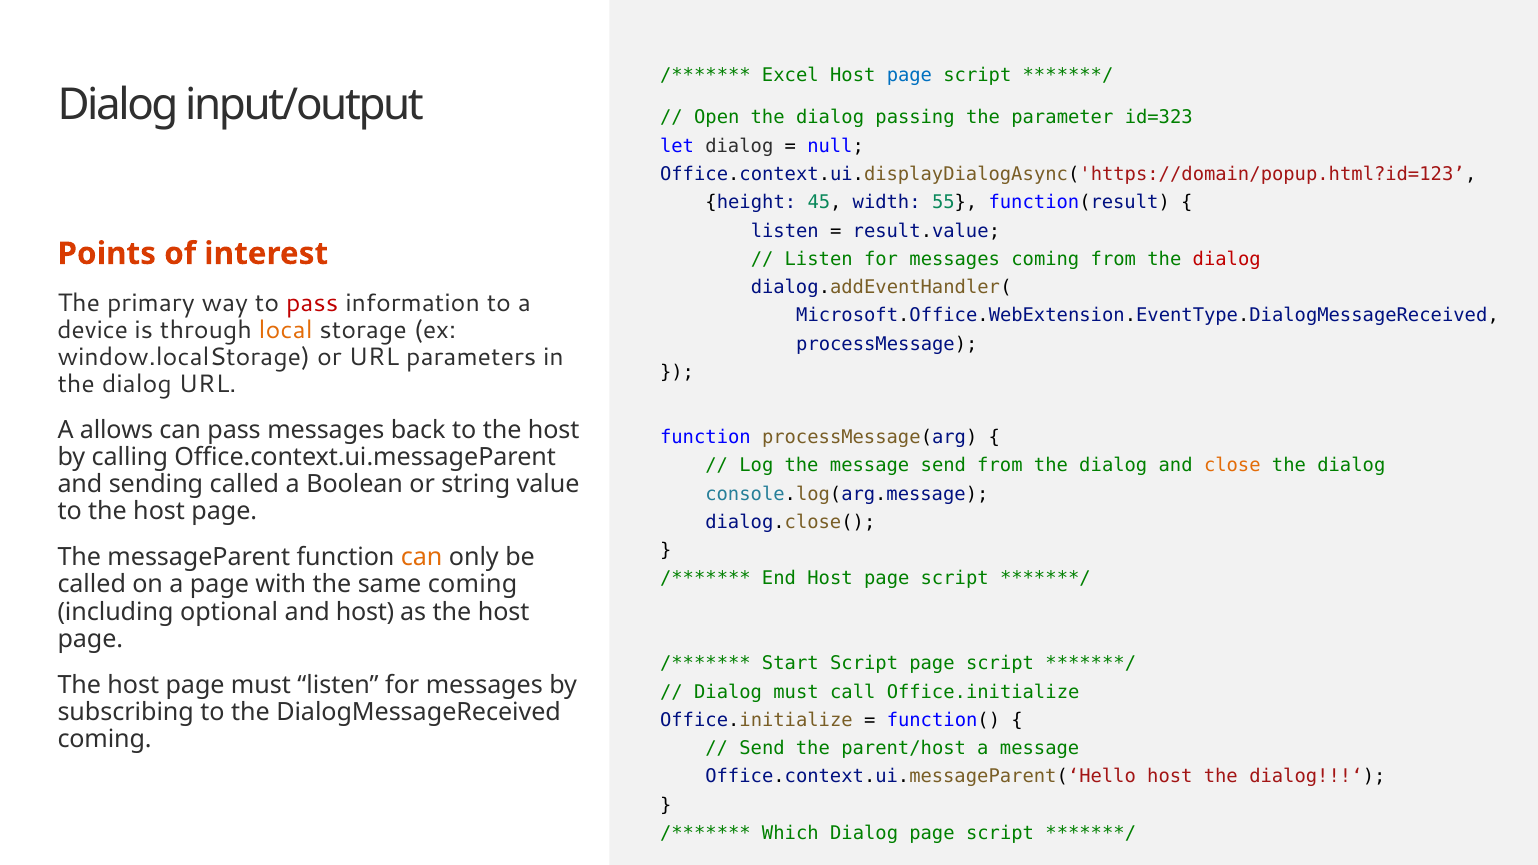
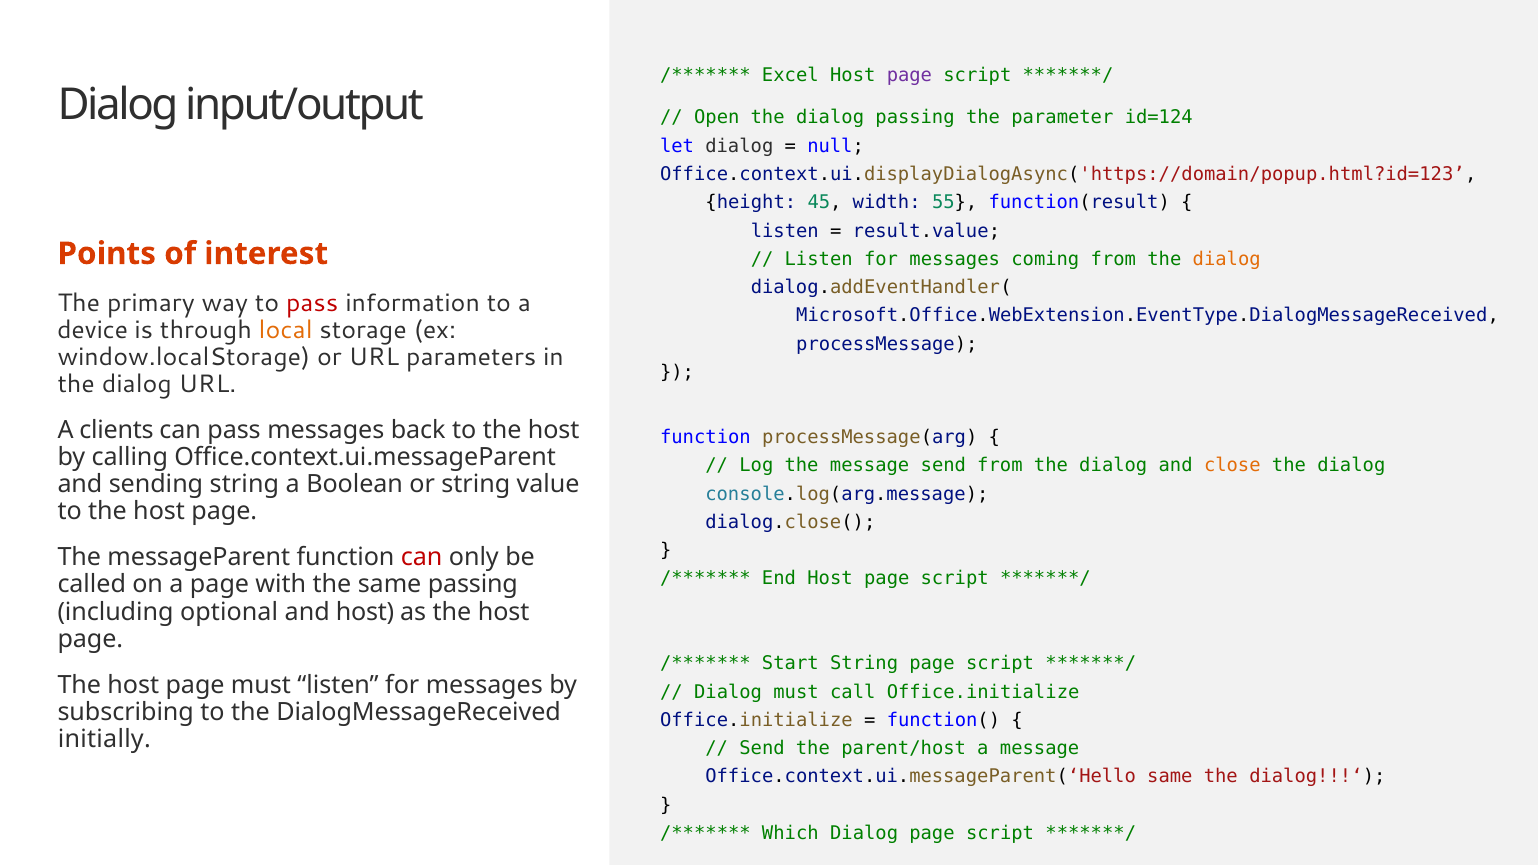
page at (909, 75) colour: blue -> purple
id=323: id=323 -> id=124
dialog at (1227, 259) colour: red -> orange
allows: allows -> clients
sending called: called -> string
can at (422, 558) colour: orange -> red
same coming: coming -> passing
Start Script: Script -> String
coming at (105, 739): coming -> initially
Office.context.ui.messageParent(‘Hello host: host -> same
